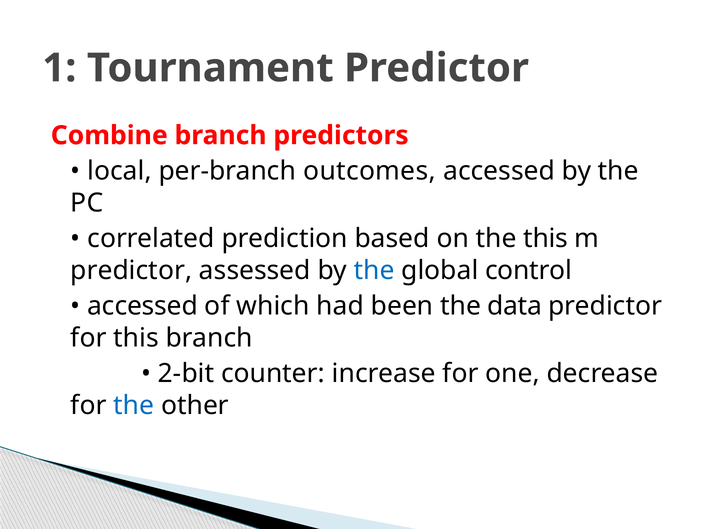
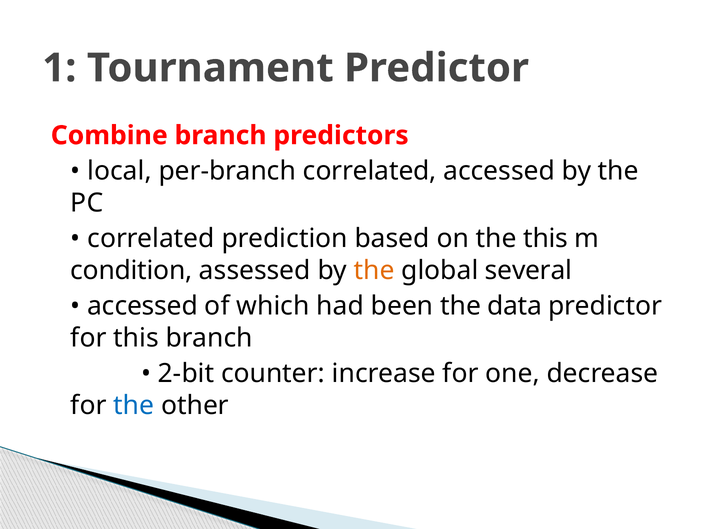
per-branch outcomes: outcomes -> correlated
predictor at (131, 271): predictor -> condition
the at (374, 271) colour: blue -> orange
control: control -> several
